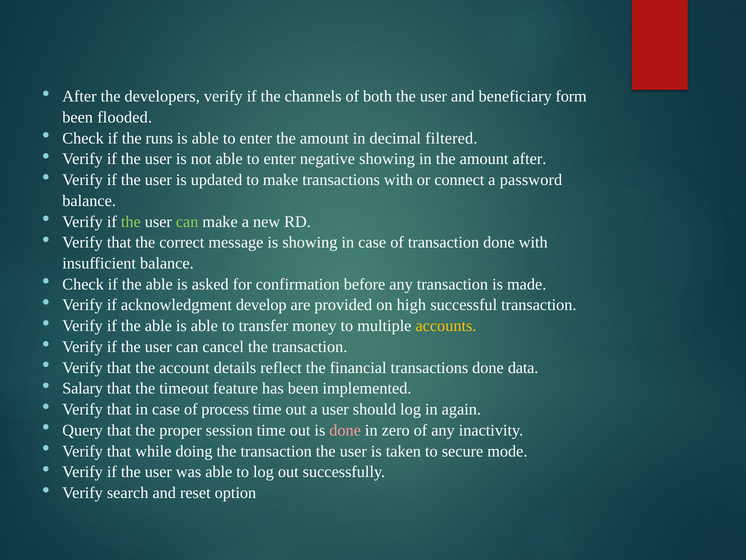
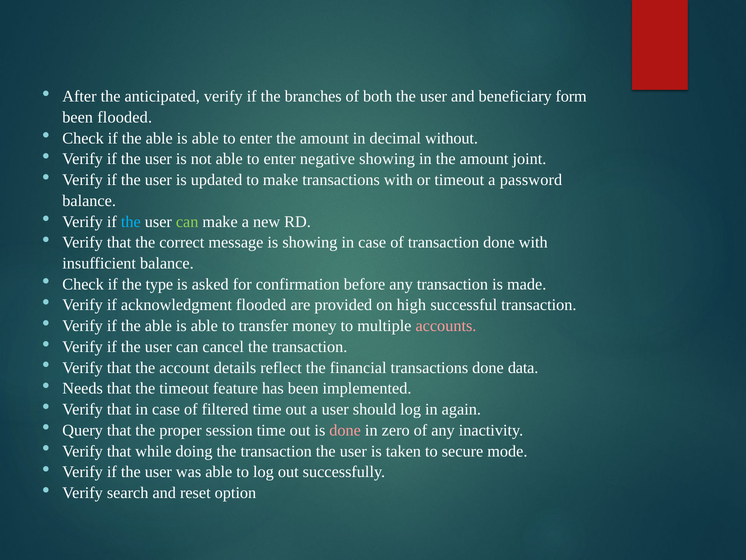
developers: developers -> anticipated
channels: channels -> branches
Check if the runs: runs -> able
filtered: filtered -> without
amount after: after -> joint
or connect: connect -> timeout
the at (131, 221) colour: light green -> light blue
Check if the able: able -> type
acknowledgment develop: develop -> flooded
accounts colour: yellow -> pink
Salary: Salary -> Needs
process: process -> filtered
